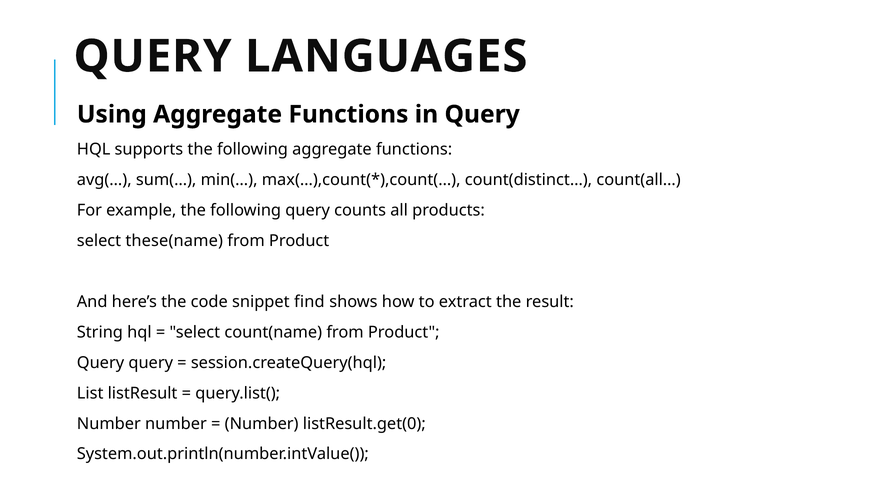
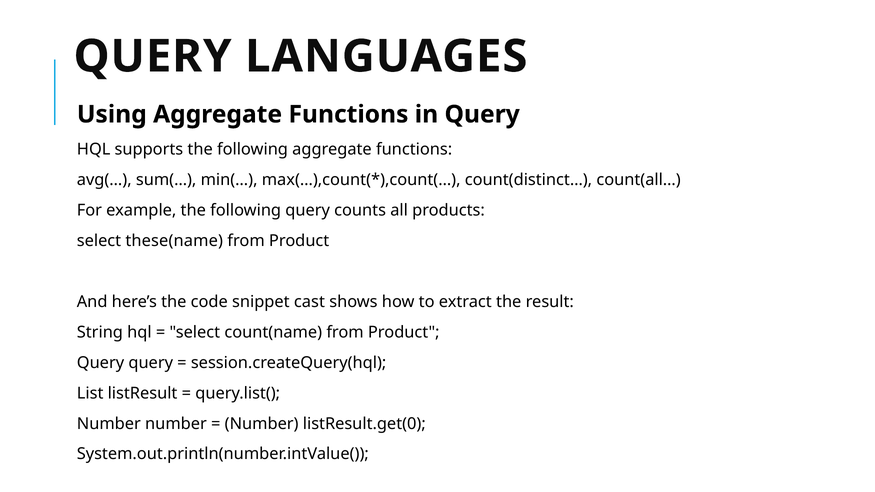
find: find -> cast
